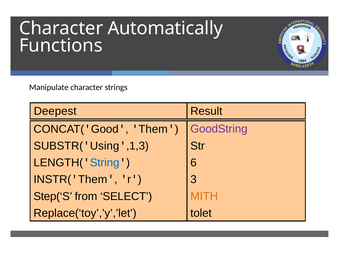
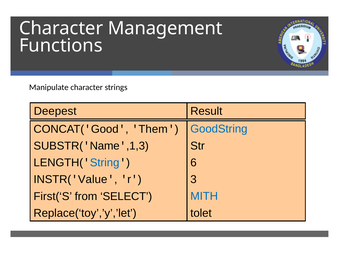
Automatically: Automatically -> Management
GoodString colour: purple -> blue
Using: Using -> Name
Them at (93, 180): Them -> Value
MITH colour: orange -> blue
Step(‘S: Step(‘S -> First(‘S
